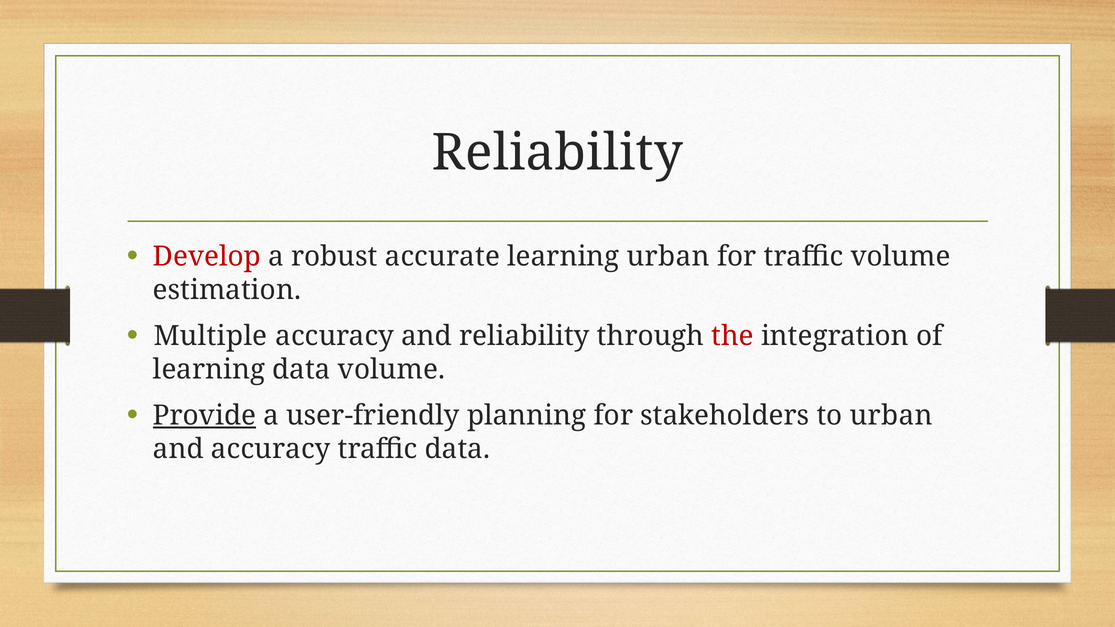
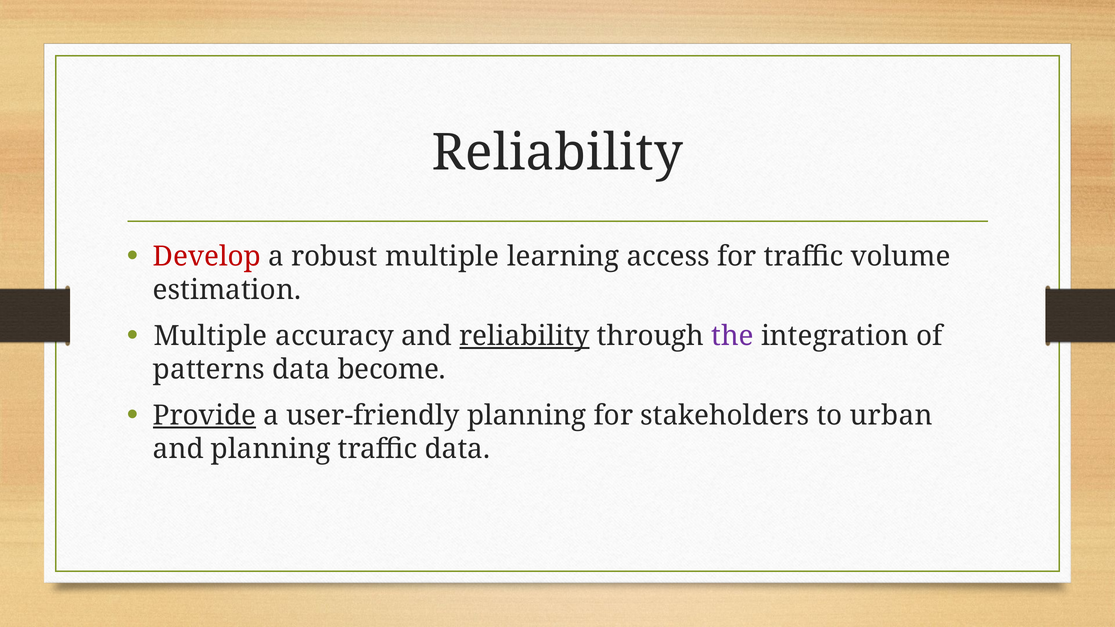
robust accurate: accurate -> multiple
learning urban: urban -> access
reliability at (525, 336) underline: none -> present
the colour: red -> purple
learning at (209, 370): learning -> patterns
data volume: volume -> become
and accuracy: accuracy -> planning
